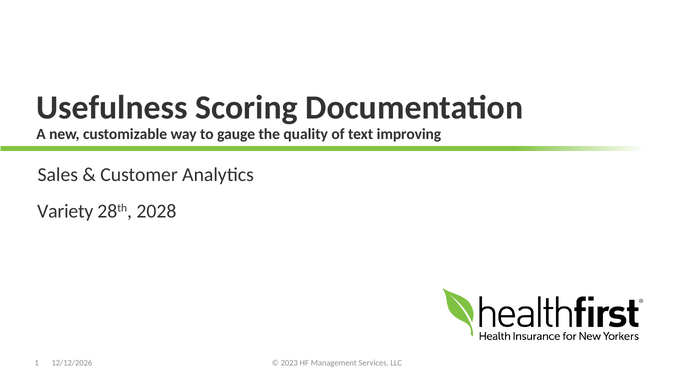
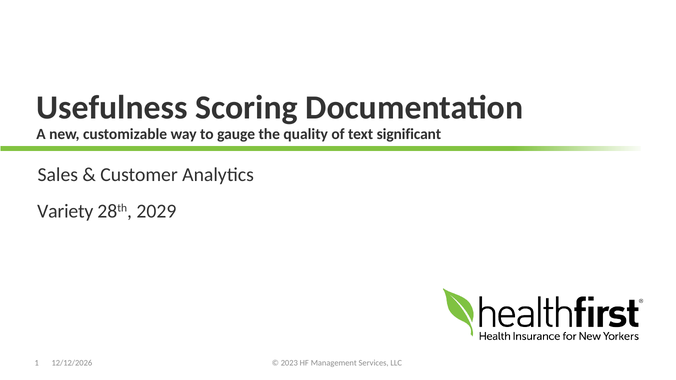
improving: improving -> significant
2028: 2028 -> 2029
